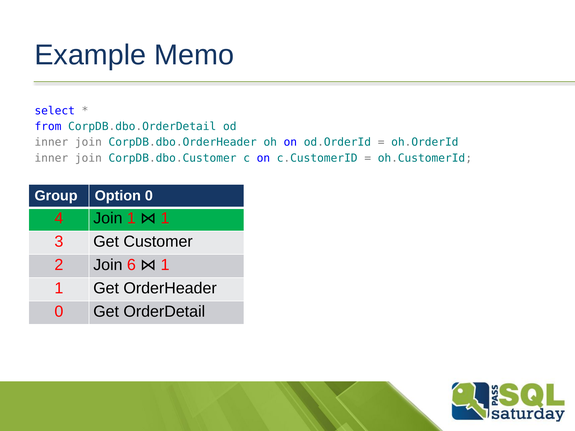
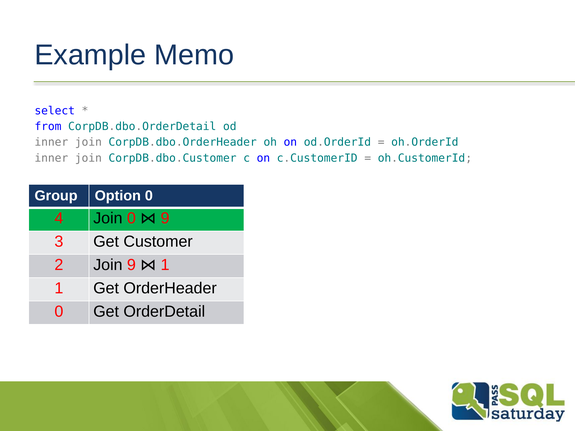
Join 1: 1 -> 0
1 at (165, 218): 1 -> 9
Join 6: 6 -> 9
